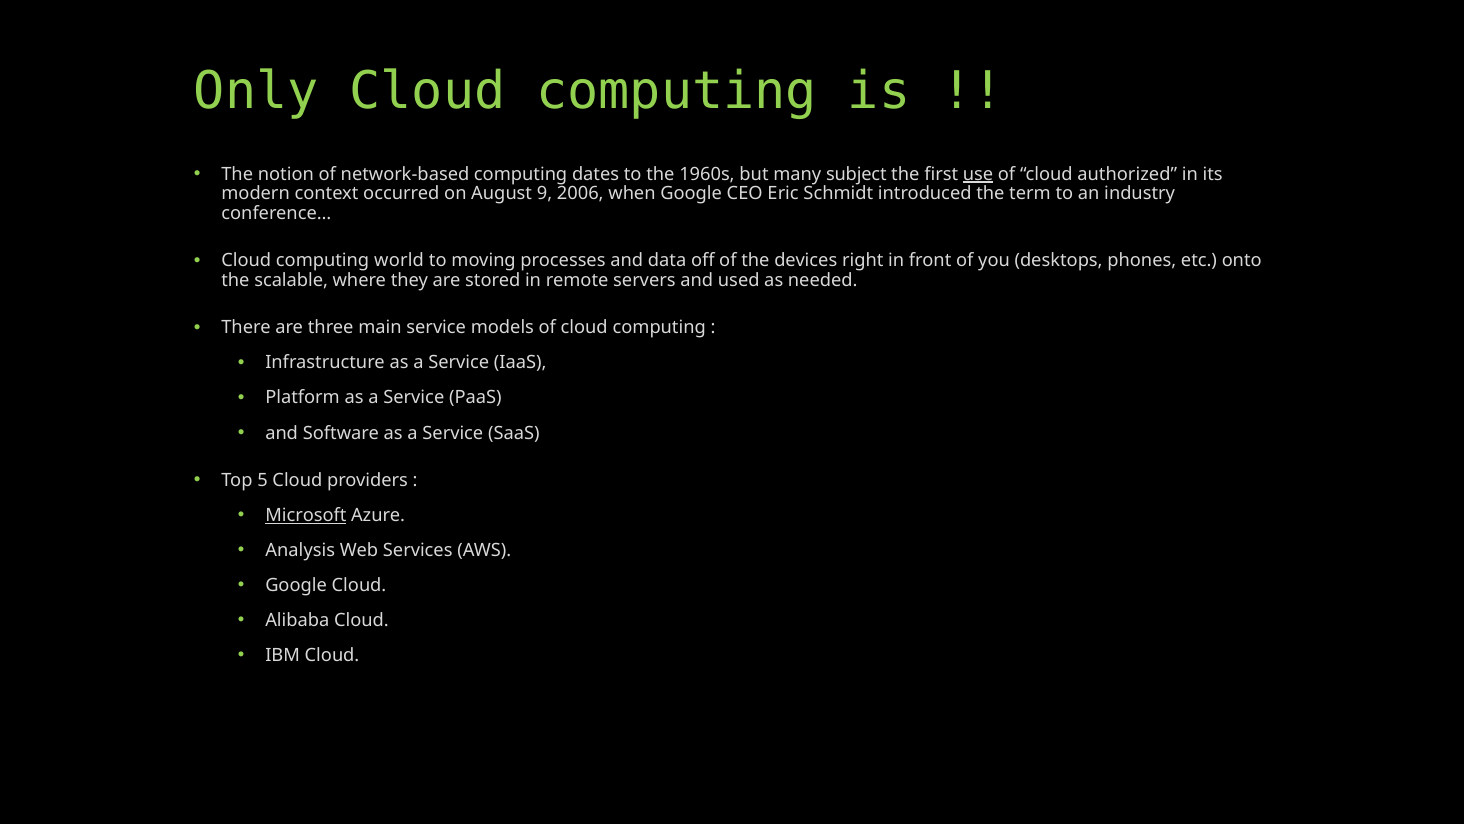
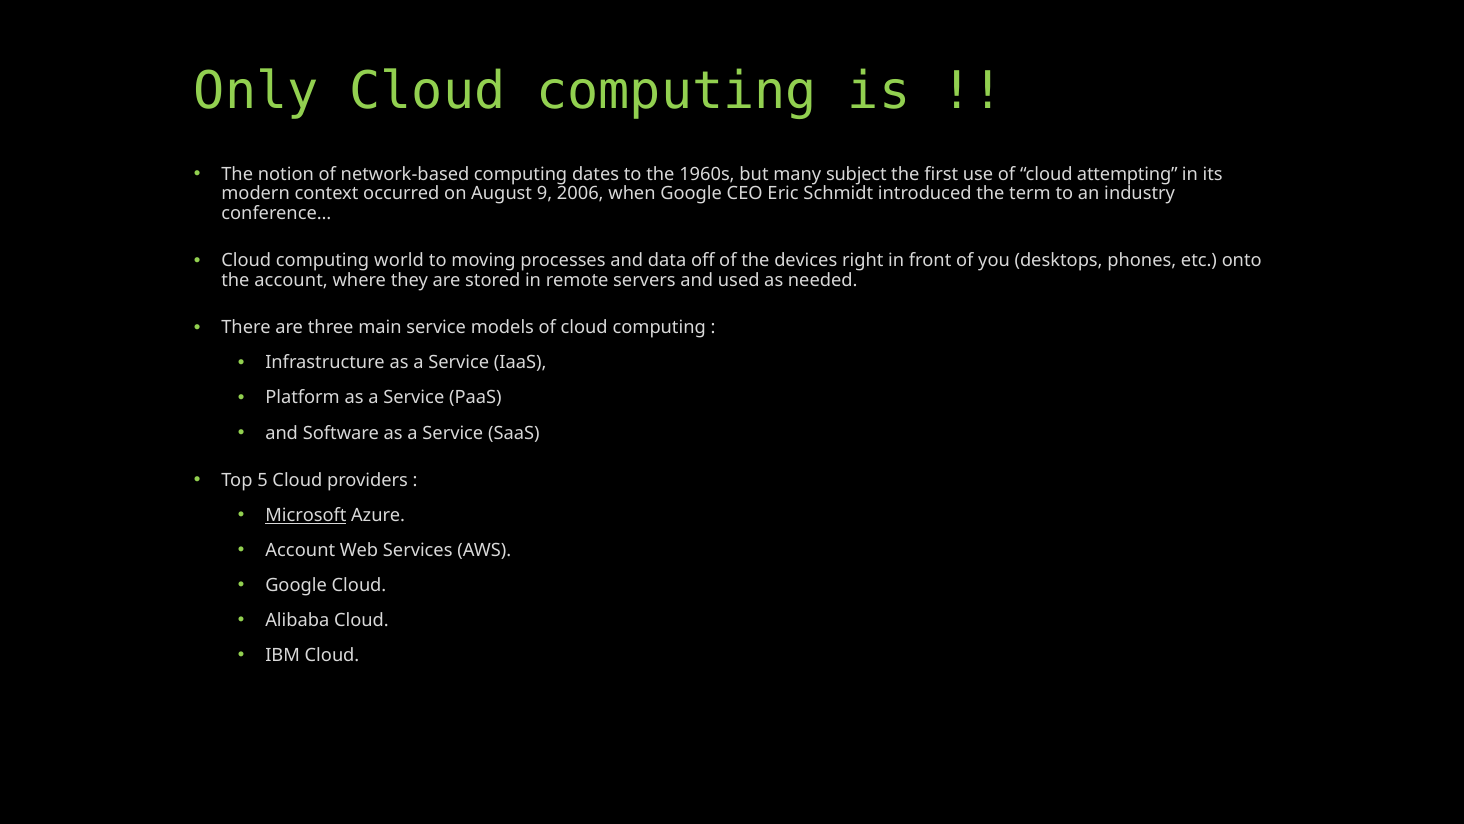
use underline: present -> none
authorized: authorized -> attempting
the scalable: scalable -> account
Analysis at (300, 550): Analysis -> Account
